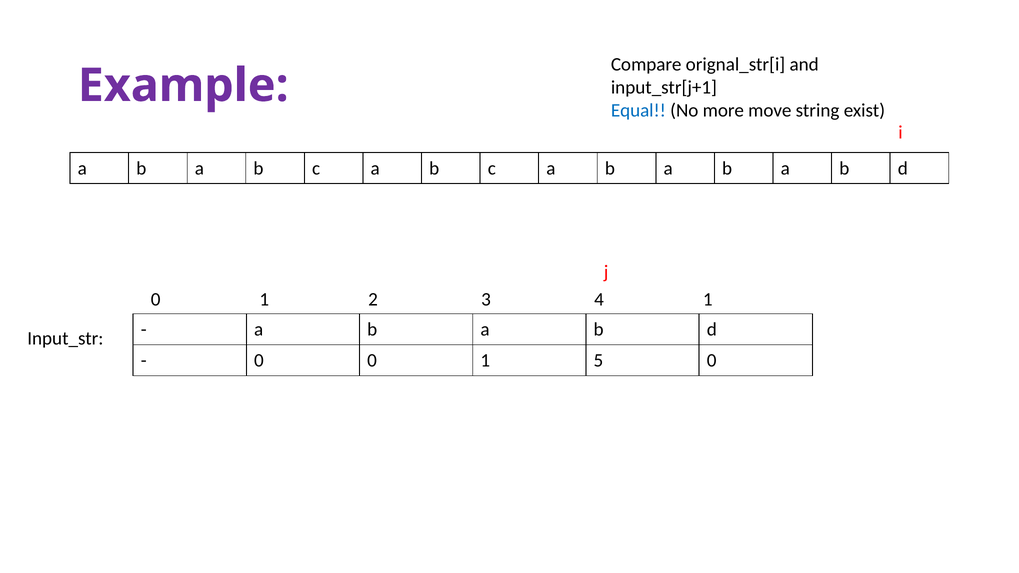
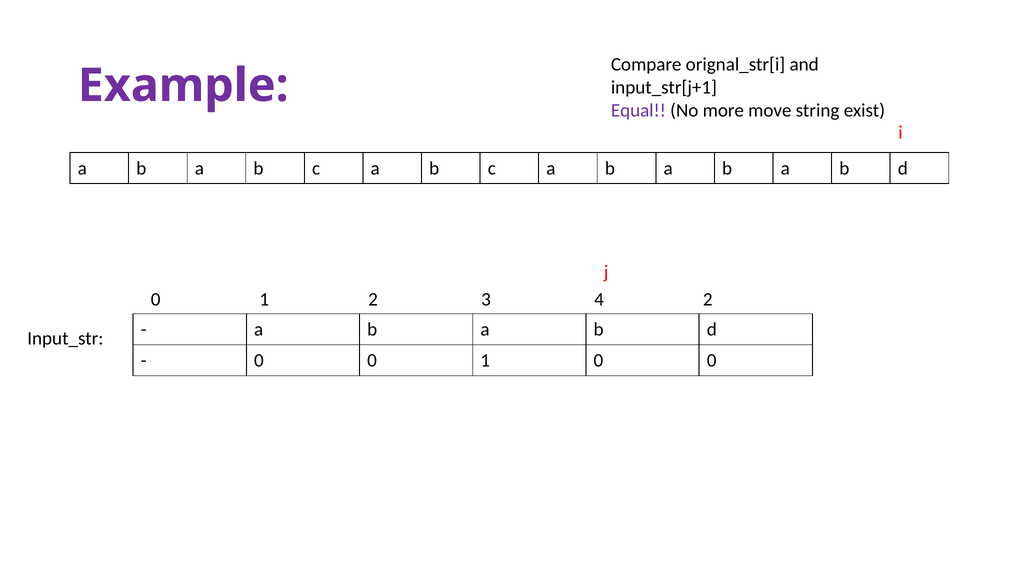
Equal colour: blue -> purple
4 1: 1 -> 2
1 5: 5 -> 0
